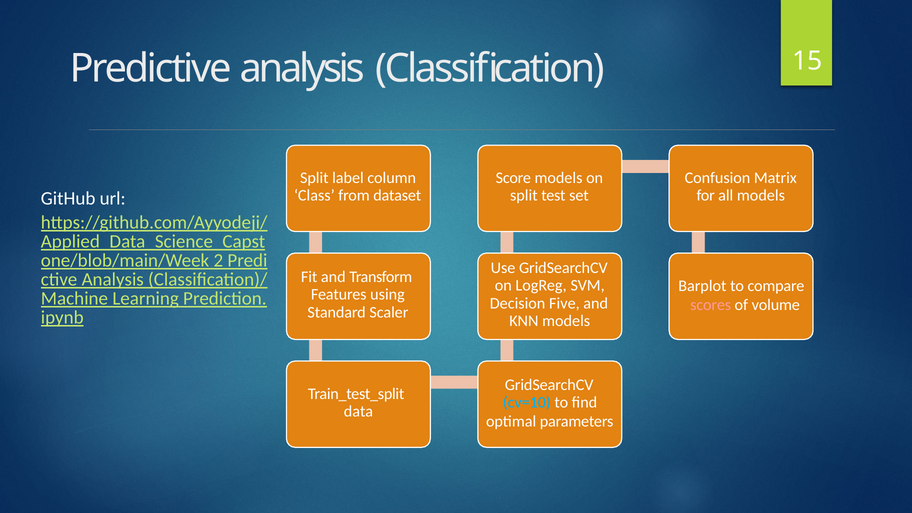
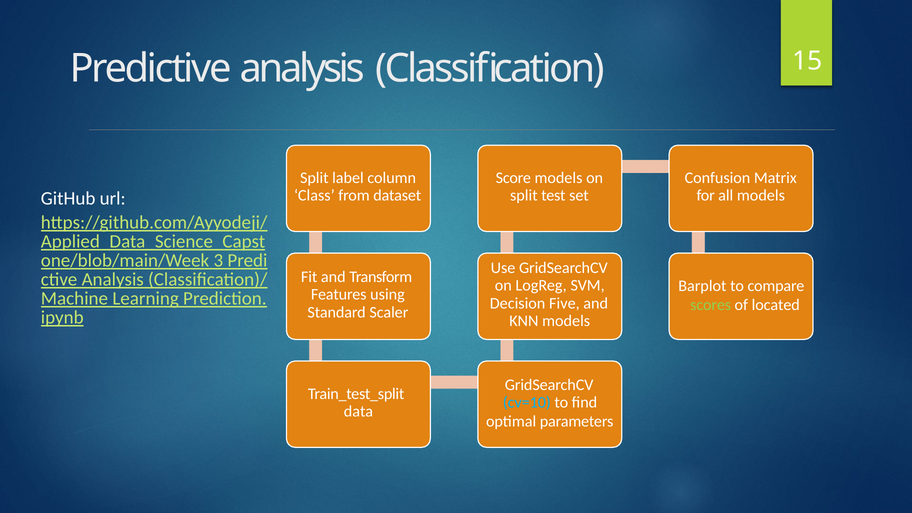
2: 2 -> 3
scores colour: pink -> light green
volume: volume -> located
